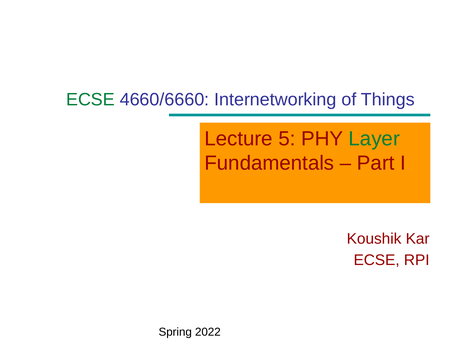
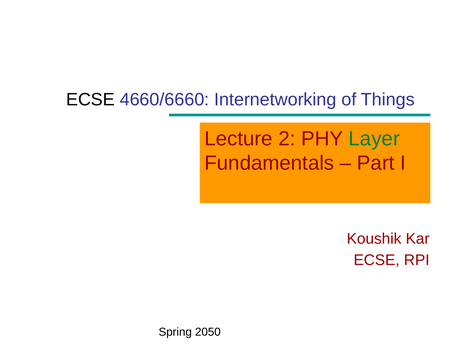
ECSE at (90, 100) colour: green -> black
5: 5 -> 2
2022: 2022 -> 2050
